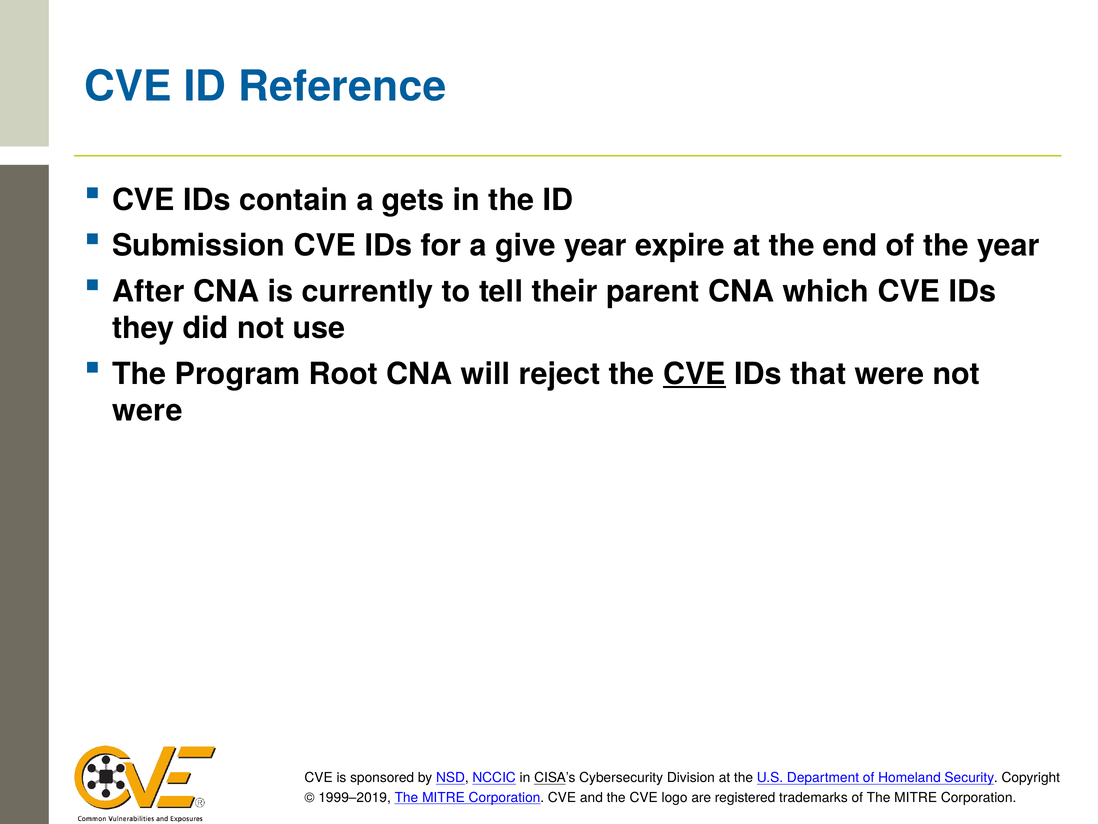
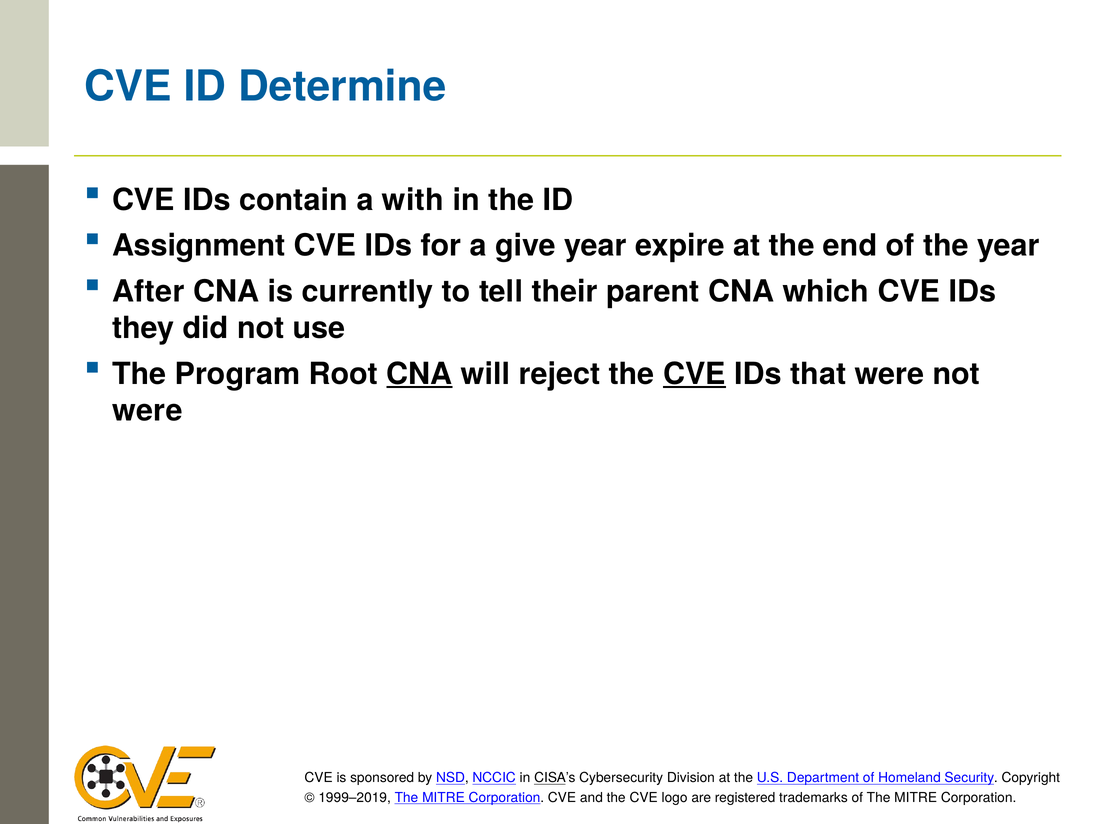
Reference: Reference -> Determine
gets: gets -> with
Submission: Submission -> Assignment
CNA at (419, 374) underline: none -> present
